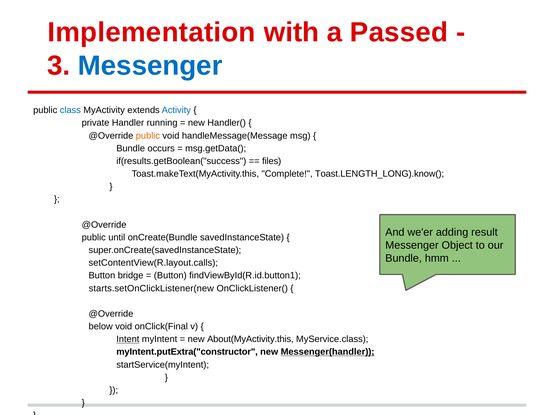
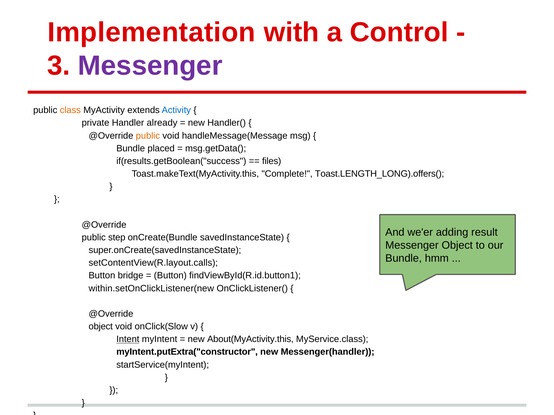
Passed: Passed -> Control
Messenger at (150, 66) colour: blue -> purple
class colour: blue -> orange
running: running -> already
occurs: occurs -> placed
Toast.LENGTH_LONG).know(: Toast.LENGTH_LONG).know( -> Toast.LENGTH_LONG).offers(
until: until -> step
starts.setOnClickListener(new: starts.setOnClickListener(new -> within.setOnClickListener(new
below at (101, 327): below -> object
onClick(Final: onClick(Final -> onClick(Slow
Messenger(handler underline: present -> none
